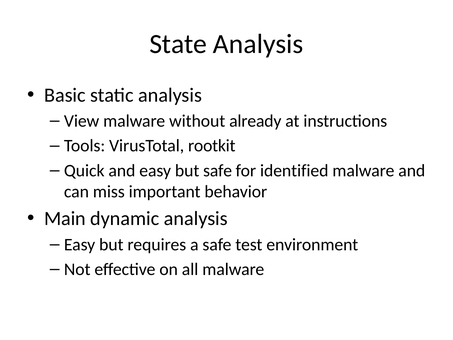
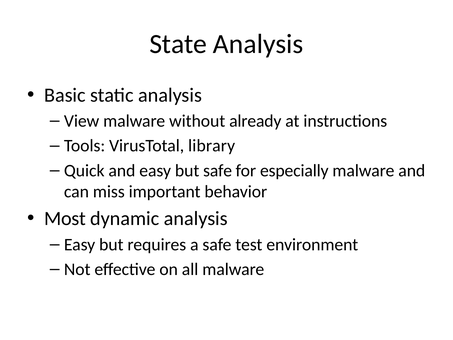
rootkit: rootkit -> library
identified: identified -> especially
Main: Main -> Most
